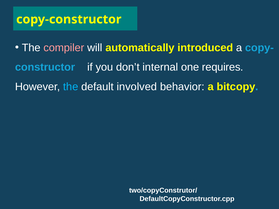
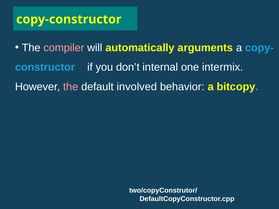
introduced: introduced -> arguments
requires: requires -> intermix
the at (71, 87) colour: light blue -> pink
